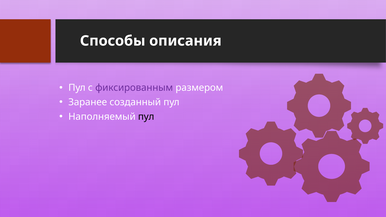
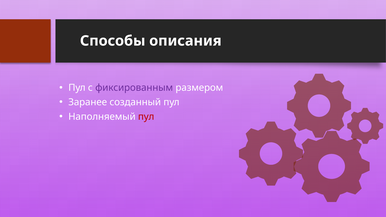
пул at (146, 117) colour: black -> red
